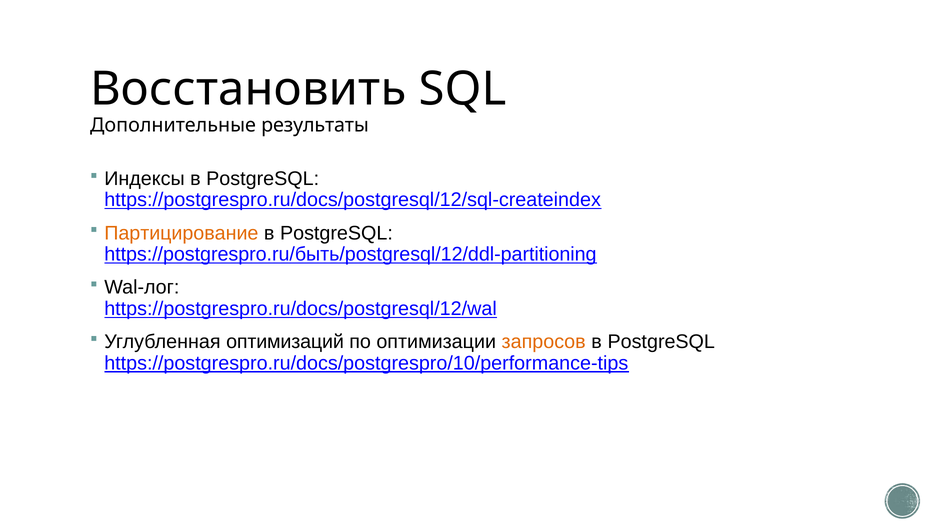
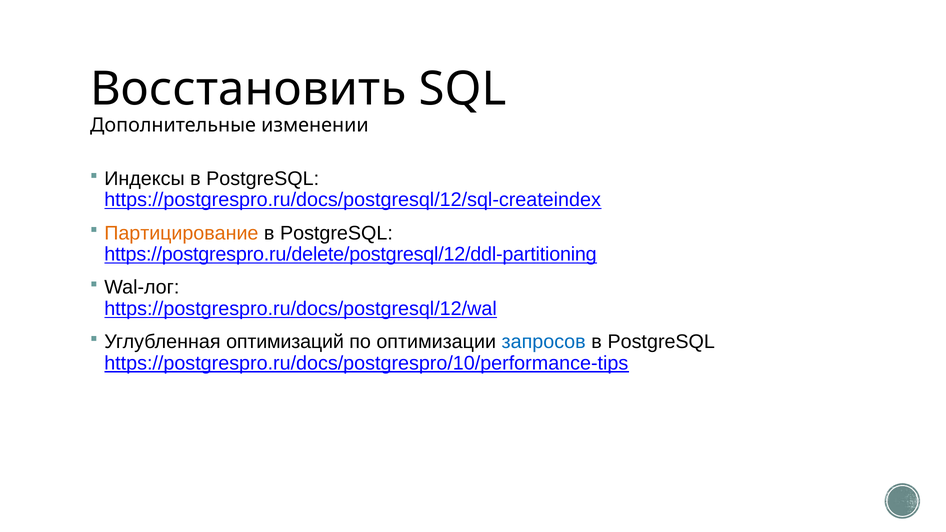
результаты: результаты -> изменении
https://postgrespro.ru/быть/postgresql/12/ddl-partitioning: https://postgrespro.ru/быть/postgresql/12/ddl-partitioning -> https://postgrespro.ru/delete/postgresql/12/ddl-partitioning
запросов colour: orange -> blue
